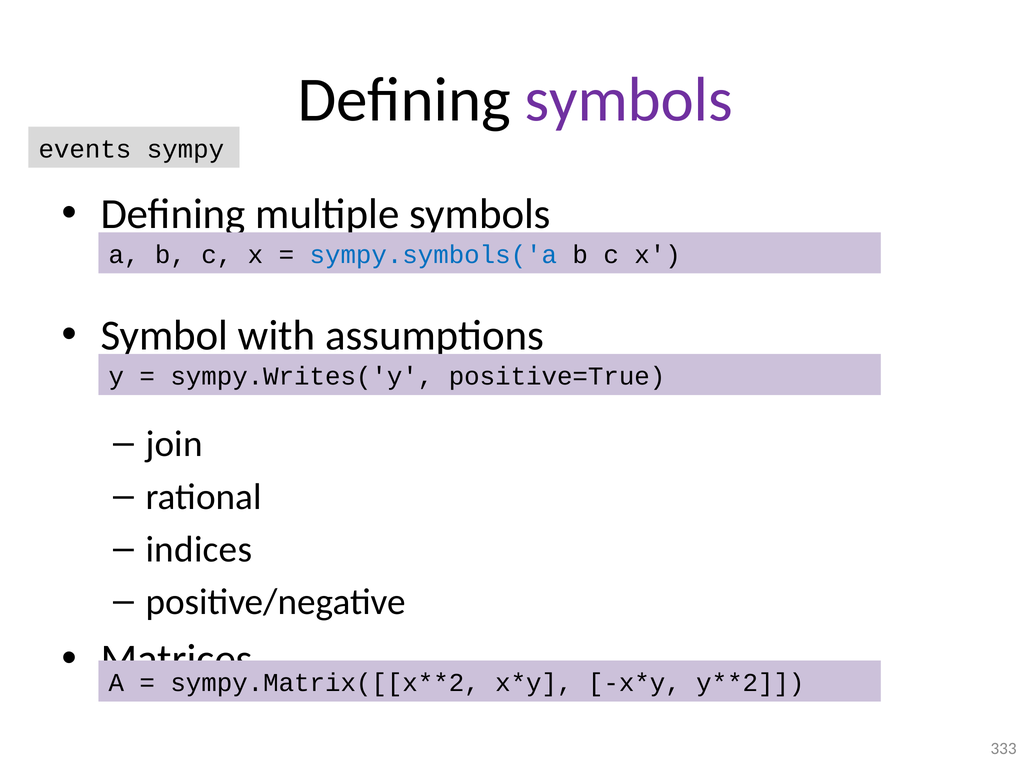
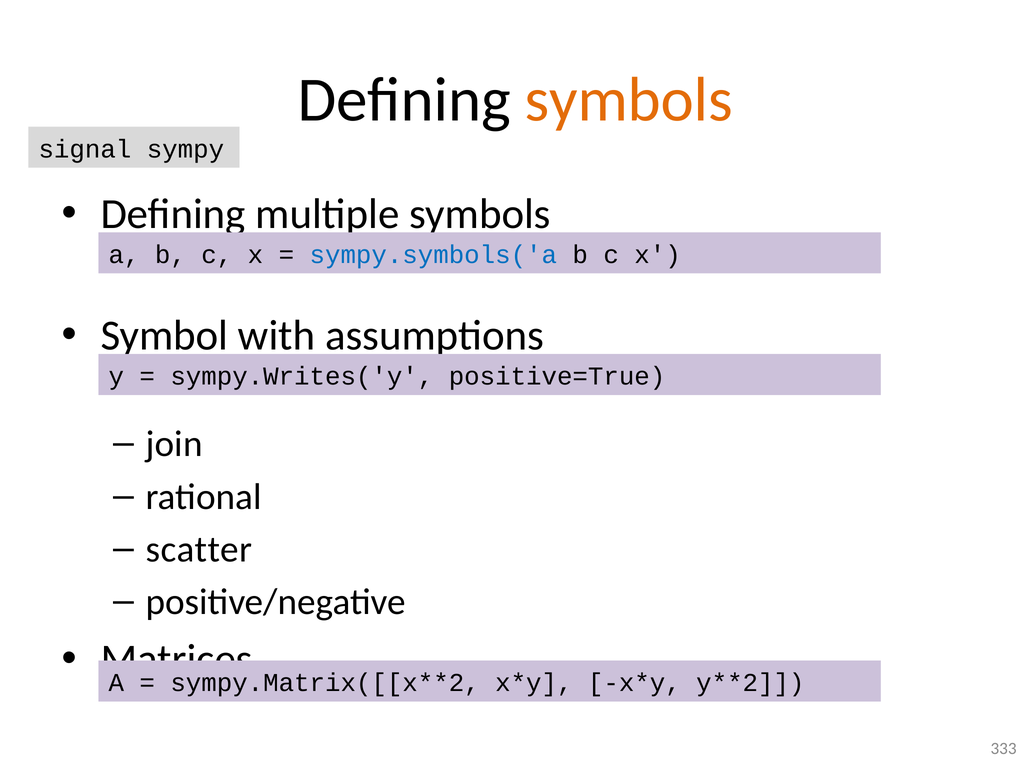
symbols at (629, 100) colour: purple -> orange
events: events -> signal
indices: indices -> scatter
